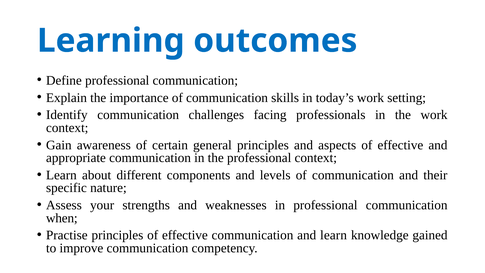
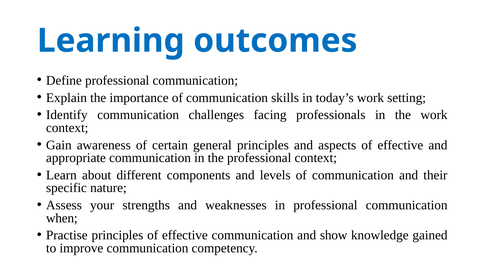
and learn: learn -> show
